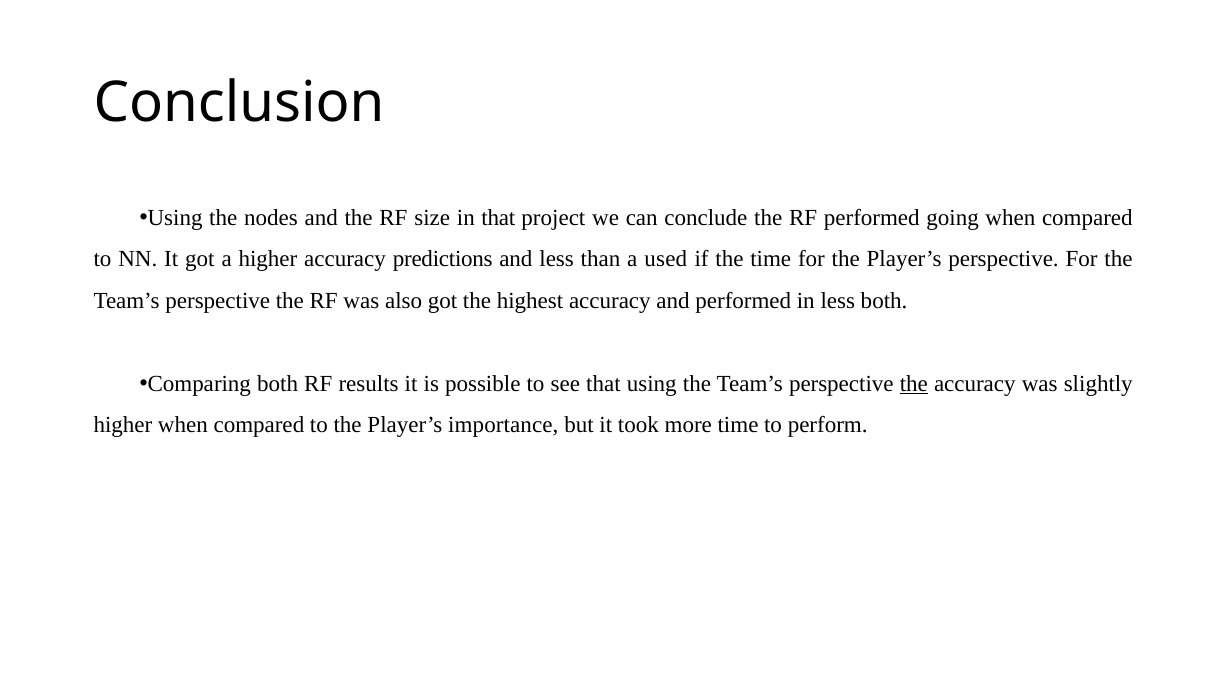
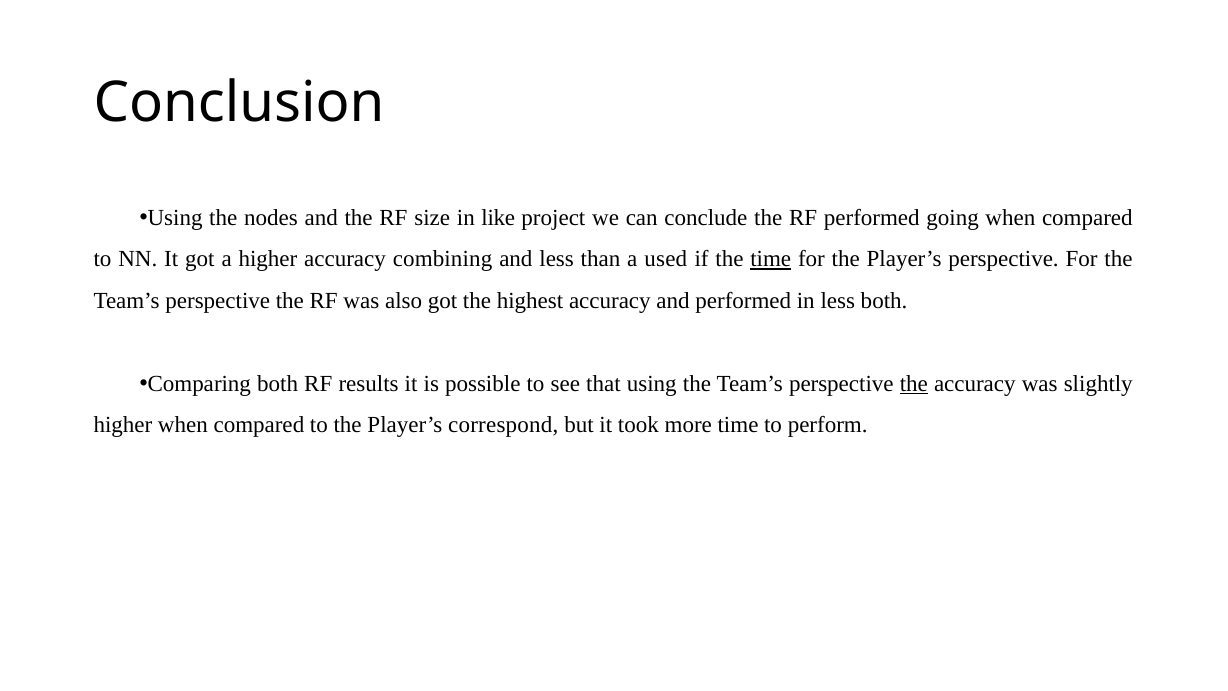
in that: that -> like
predictions: predictions -> combining
time at (771, 259) underline: none -> present
importance: importance -> correspond
